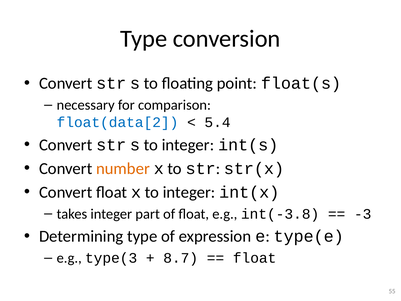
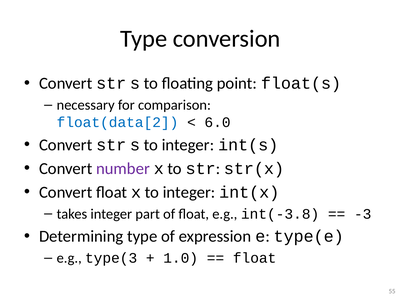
5.4: 5.4 -> 6.0
number colour: orange -> purple
8.7: 8.7 -> 1.0
